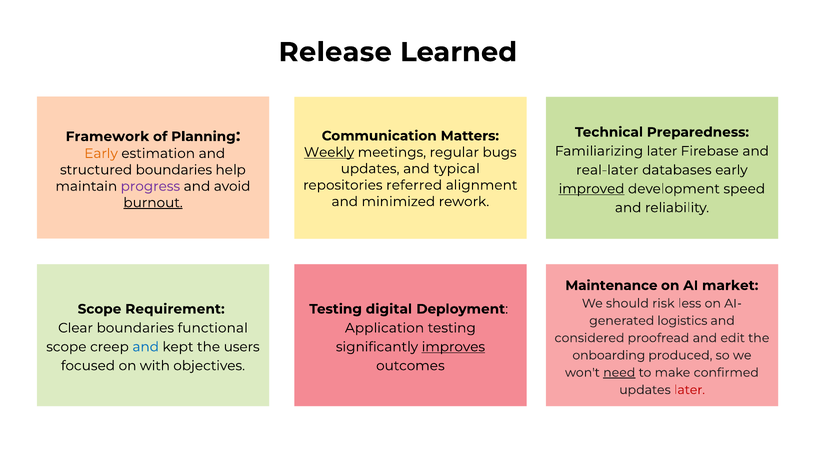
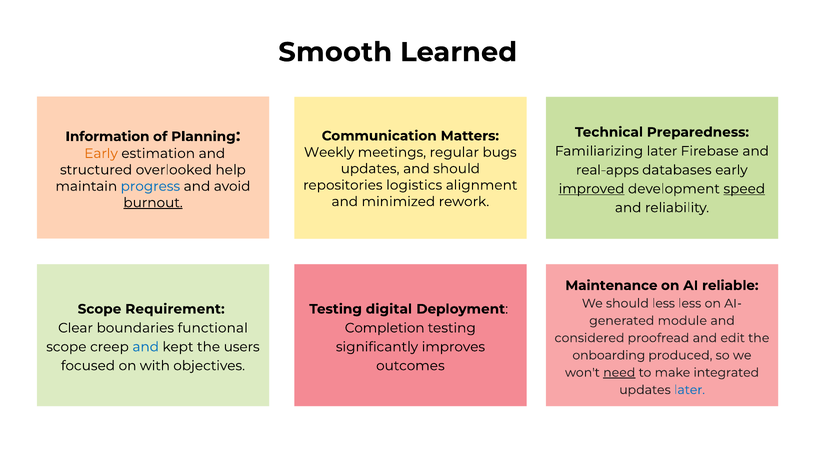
Release: Release -> Smooth
Framework: Framework -> Information
Weekly underline: present -> none
and typical: typical -> should
structured boundaries: boundaries -> overlooked
real-later: real-later -> real-apps
referred: referred -> logistics
progress colour: purple -> blue
speed underline: none -> present
market: market -> reliable
should risk: risk -> less
logistics: logistics -> module
Application: Application -> Completion
improves underline: present -> none
confirmed: confirmed -> integrated
later at (690, 390) colour: red -> blue
